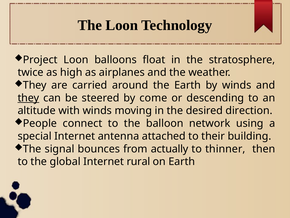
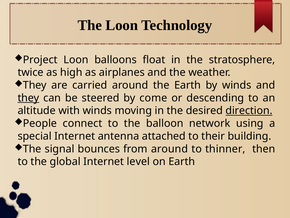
direction underline: none -> present
from actually: actually -> around
rural: rural -> level
